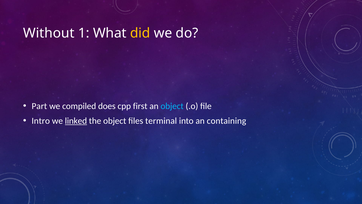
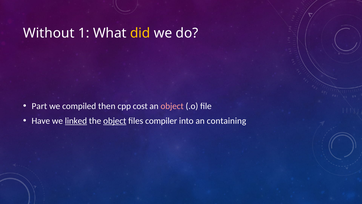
does: does -> then
first: first -> cost
object at (172, 106) colour: light blue -> pink
Intro: Intro -> Have
object at (115, 121) underline: none -> present
terminal: terminal -> compiler
